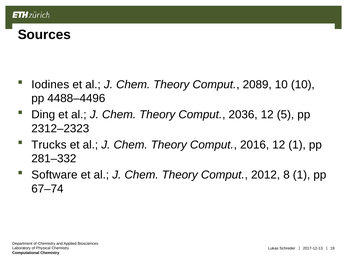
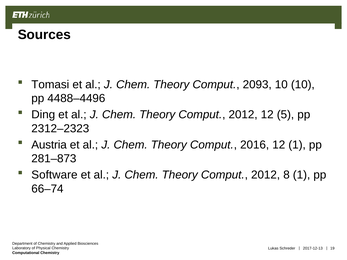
Iodines: Iodines -> Tomasi
2089: 2089 -> 2093
2036 at (243, 115): 2036 -> 2012
Trucks: Trucks -> Austria
281–332: 281–332 -> 281–873
67–74: 67–74 -> 66–74
